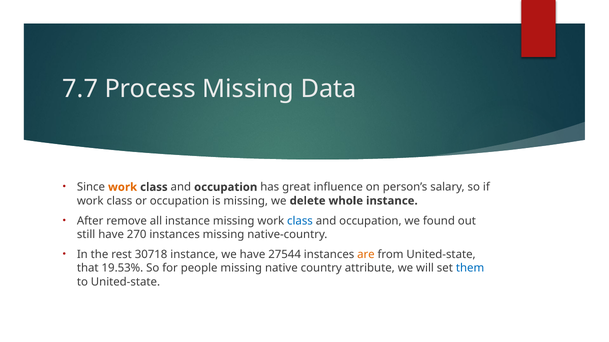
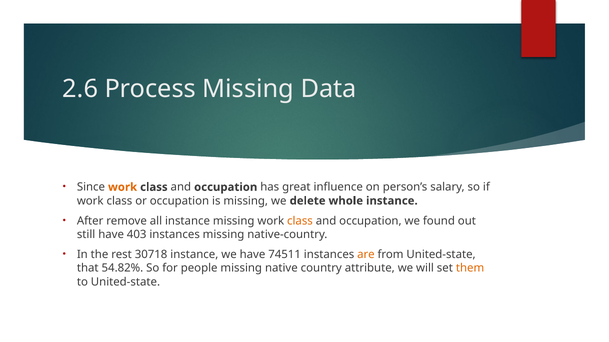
7.7: 7.7 -> 2.6
class at (300, 221) colour: blue -> orange
270: 270 -> 403
27544: 27544 -> 74511
19.53%: 19.53% -> 54.82%
them colour: blue -> orange
